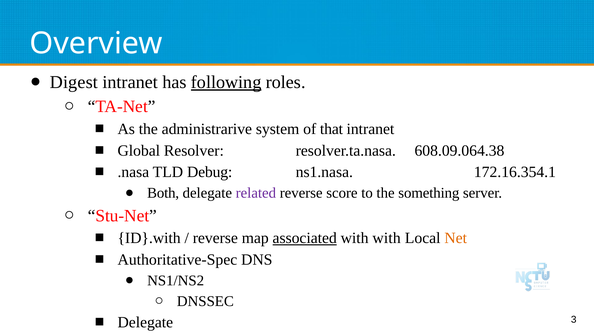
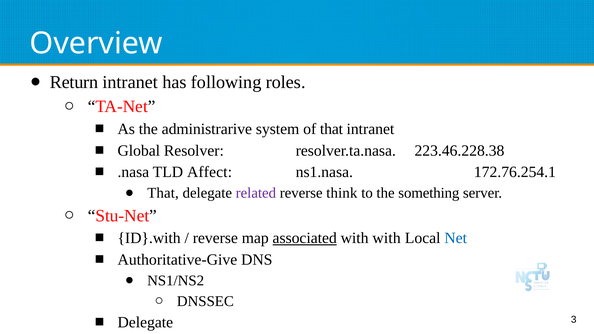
Digest: Digest -> Return
following underline: present -> none
608.09.064.38: 608.09.064.38 -> 223.46.228.38
Debug: Debug -> Affect
172.16.354.1: 172.16.354.1 -> 172.76.254.1
Both at (163, 193): Both -> That
score: score -> think
Net colour: orange -> blue
Authoritative-Spec: Authoritative-Spec -> Authoritative-Give
